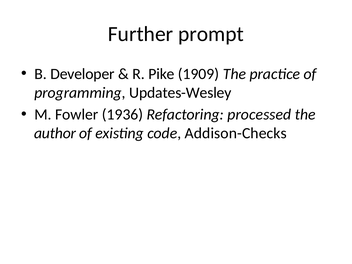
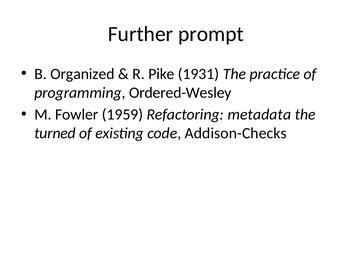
Developer: Developer -> Organized
1909: 1909 -> 1931
Updates-Wesley: Updates-Wesley -> Ordered-Wesley
1936: 1936 -> 1959
processed: processed -> metadata
author: author -> turned
